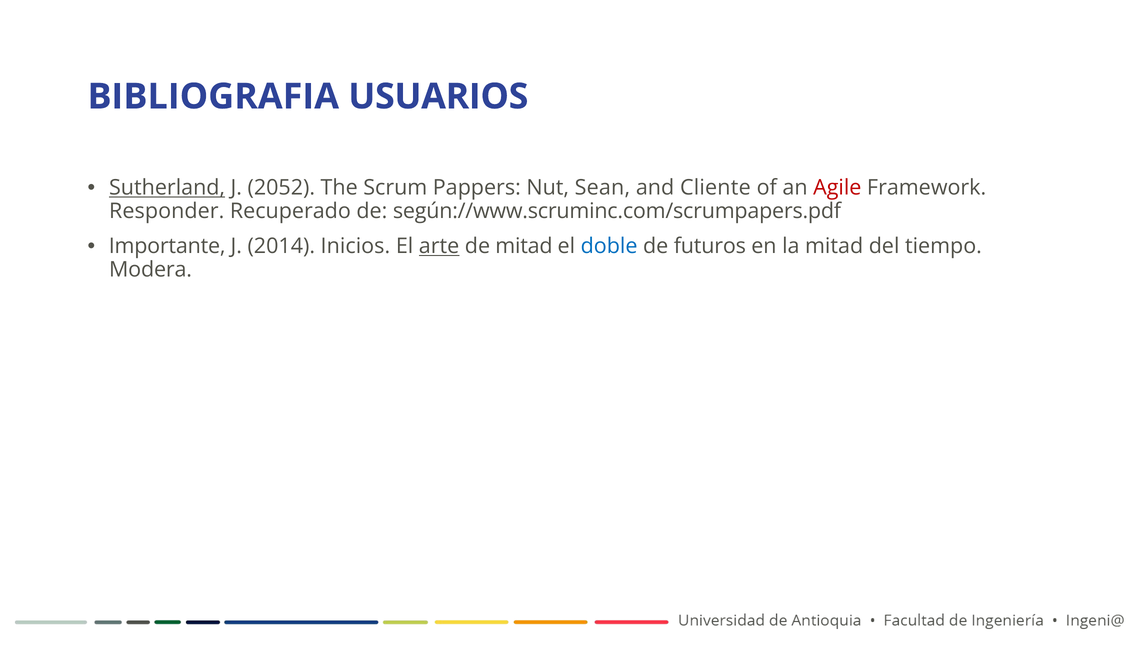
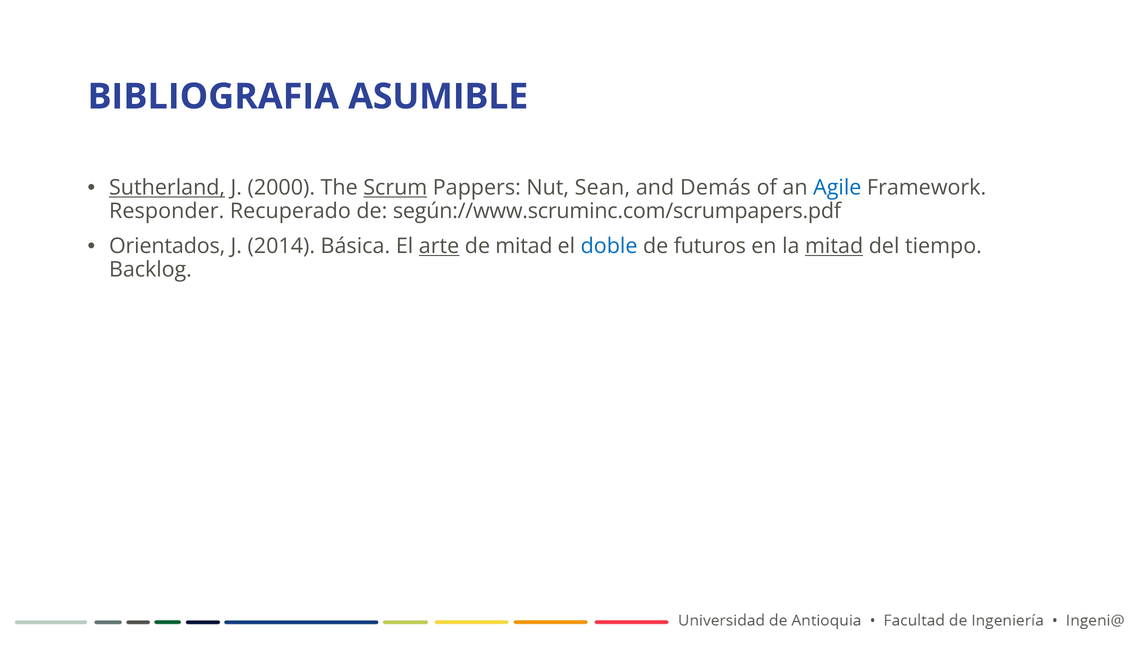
USUARIOS: USUARIOS -> ASUMIBLE
2052: 2052 -> 2000
Scrum underline: none -> present
Cliente: Cliente -> Demás
Agile colour: red -> blue
Importante: Importante -> Orientados
Inicios: Inicios -> Básica
mitad at (834, 246) underline: none -> present
Modera: Modera -> Backlog
